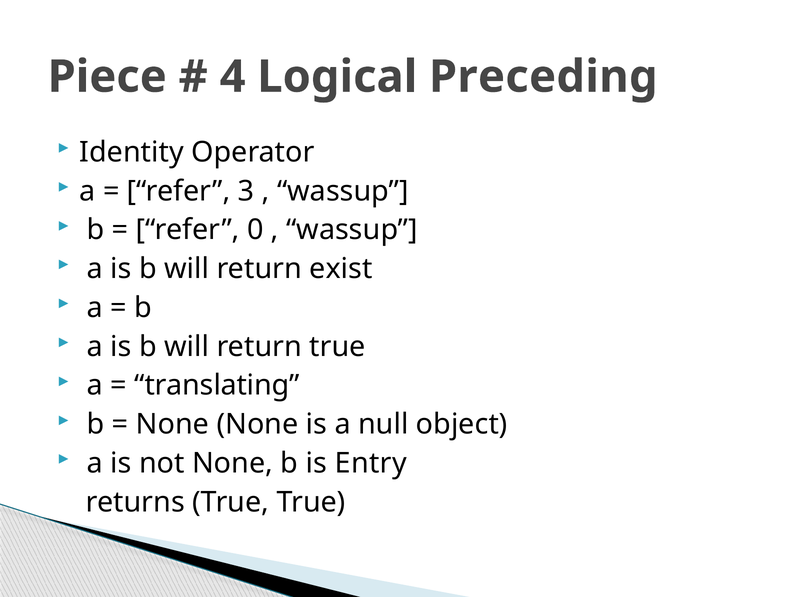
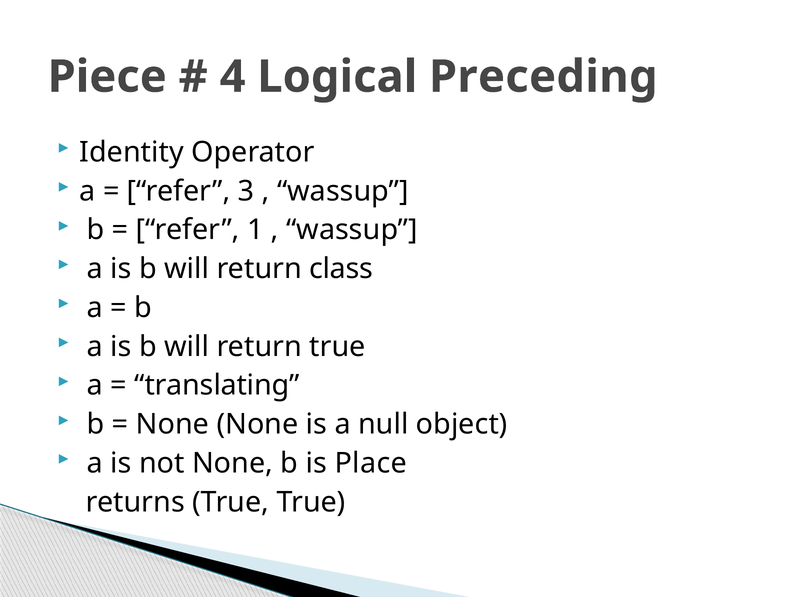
0: 0 -> 1
exist: exist -> class
Entry: Entry -> Place
